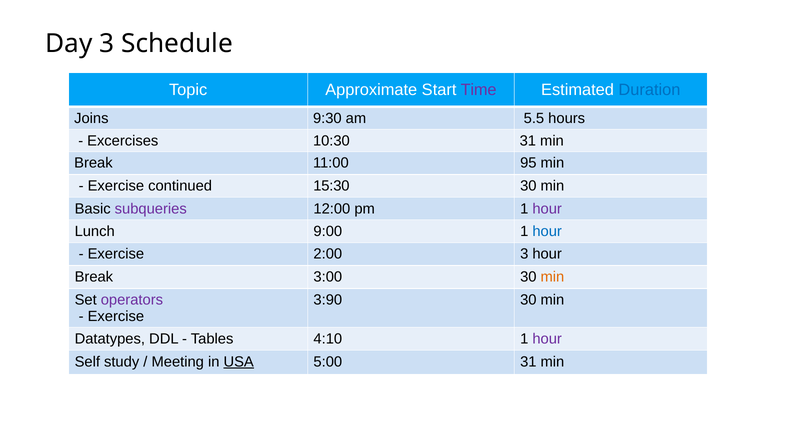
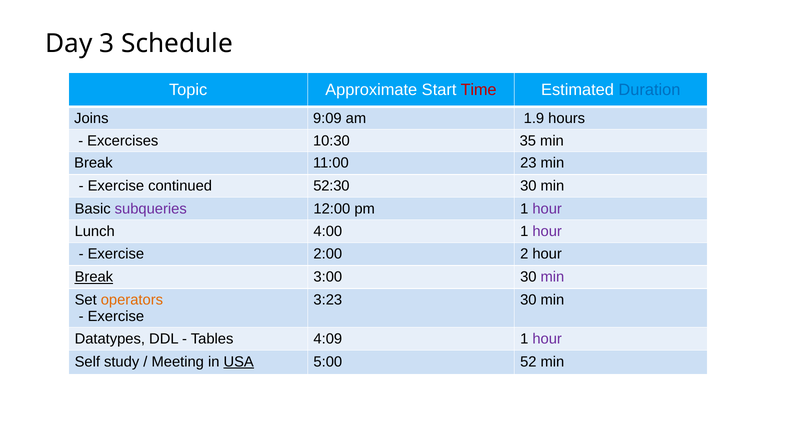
Time colour: purple -> red
9:30: 9:30 -> 9:09
5.5: 5.5 -> 1.9
10:30 31: 31 -> 35
95: 95 -> 23
15:30: 15:30 -> 52:30
9:00: 9:00 -> 4:00
hour at (547, 231) colour: blue -> purple
2:00 3: 3 -> 2
Break at (94, 277) underline: none -> present
min at (552, 277) colour: orange -> purple
operators colour: purple -> orange
3:90: 3:90 -> 3:23
4:10: 4:10 -> 4:09
5:00 31: 31 -> 52
